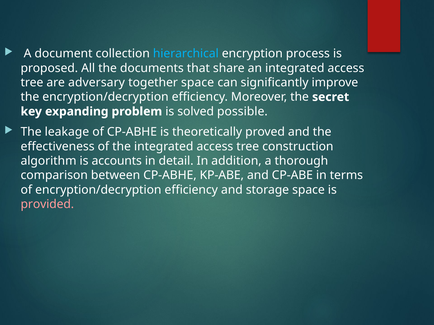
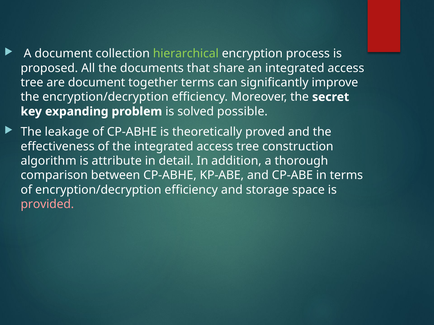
hierarchical colour: light blue -> light green
are adversary: adversary -> document
together space: space -> terms
accounts: accounts -> attribute
